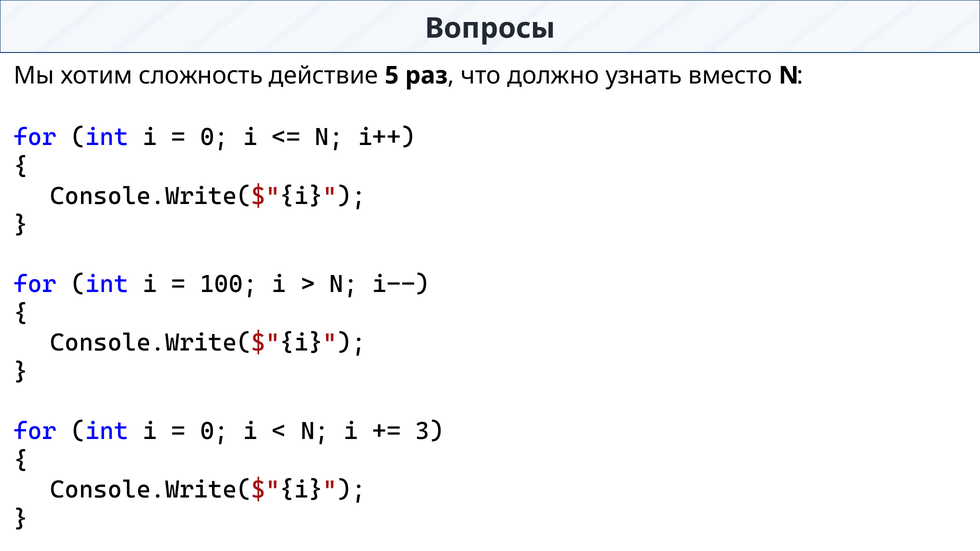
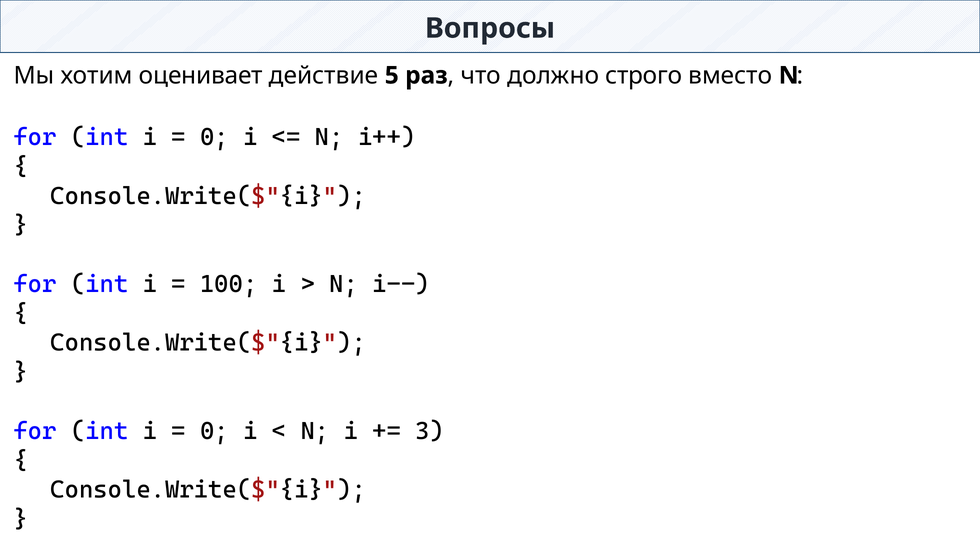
сложность: сложность -> оценивает
узнать: узнать -> строго
